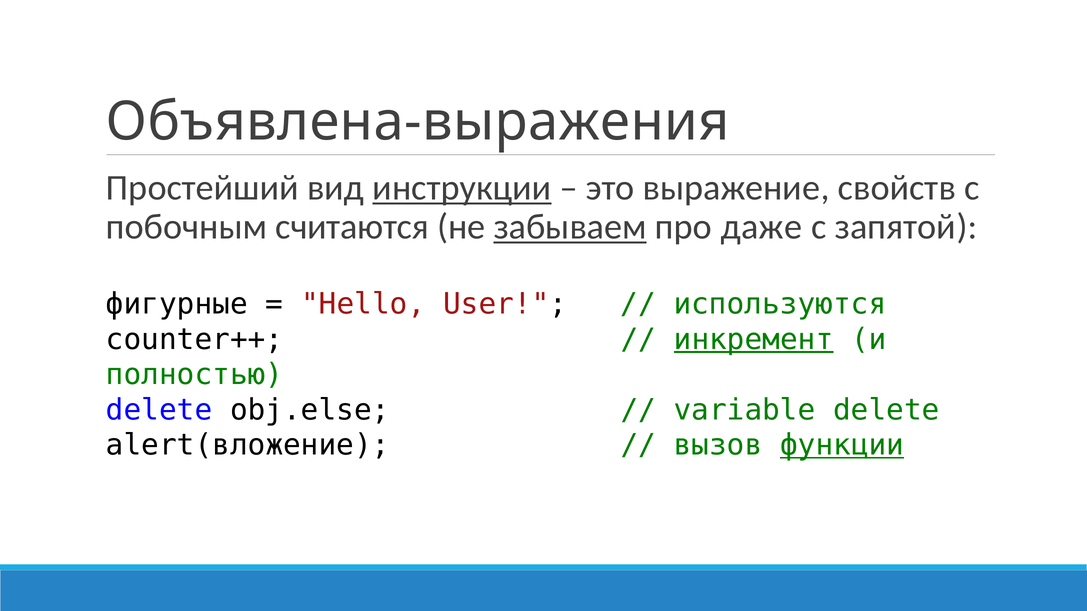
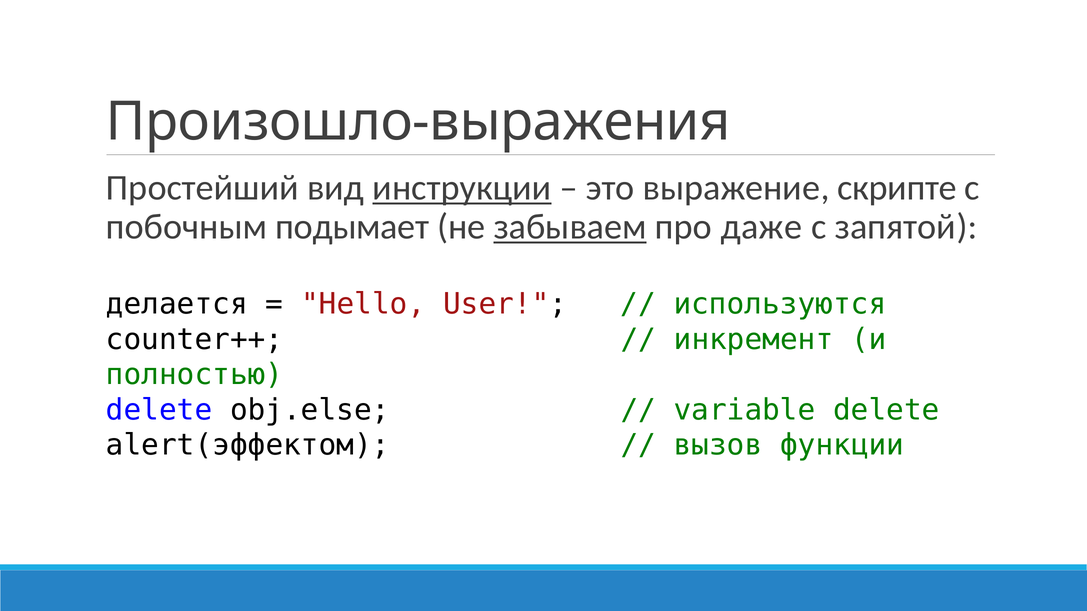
Объявлена-выражения: Объявлена-выражения -> Произошло-выражения
свойств: свойств -> скрипте
считаются: считаются -> подымает
фигурные: фигурные -> делается
инкремент underline: present -> none
alert(вложение: alert(вложение -> alert(эффектом
функции underline: present -> none
